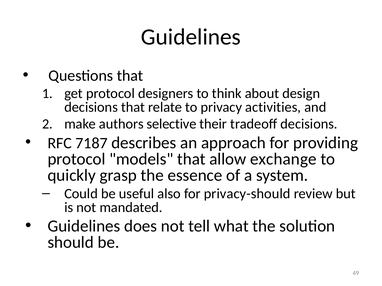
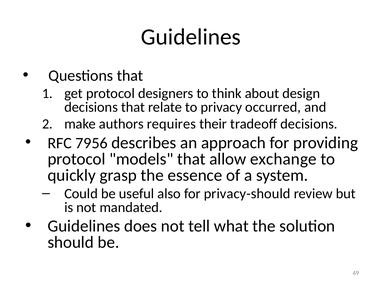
activities: activities -> occurred
selective: selective -> requires
7187: 7187 -> 7956
